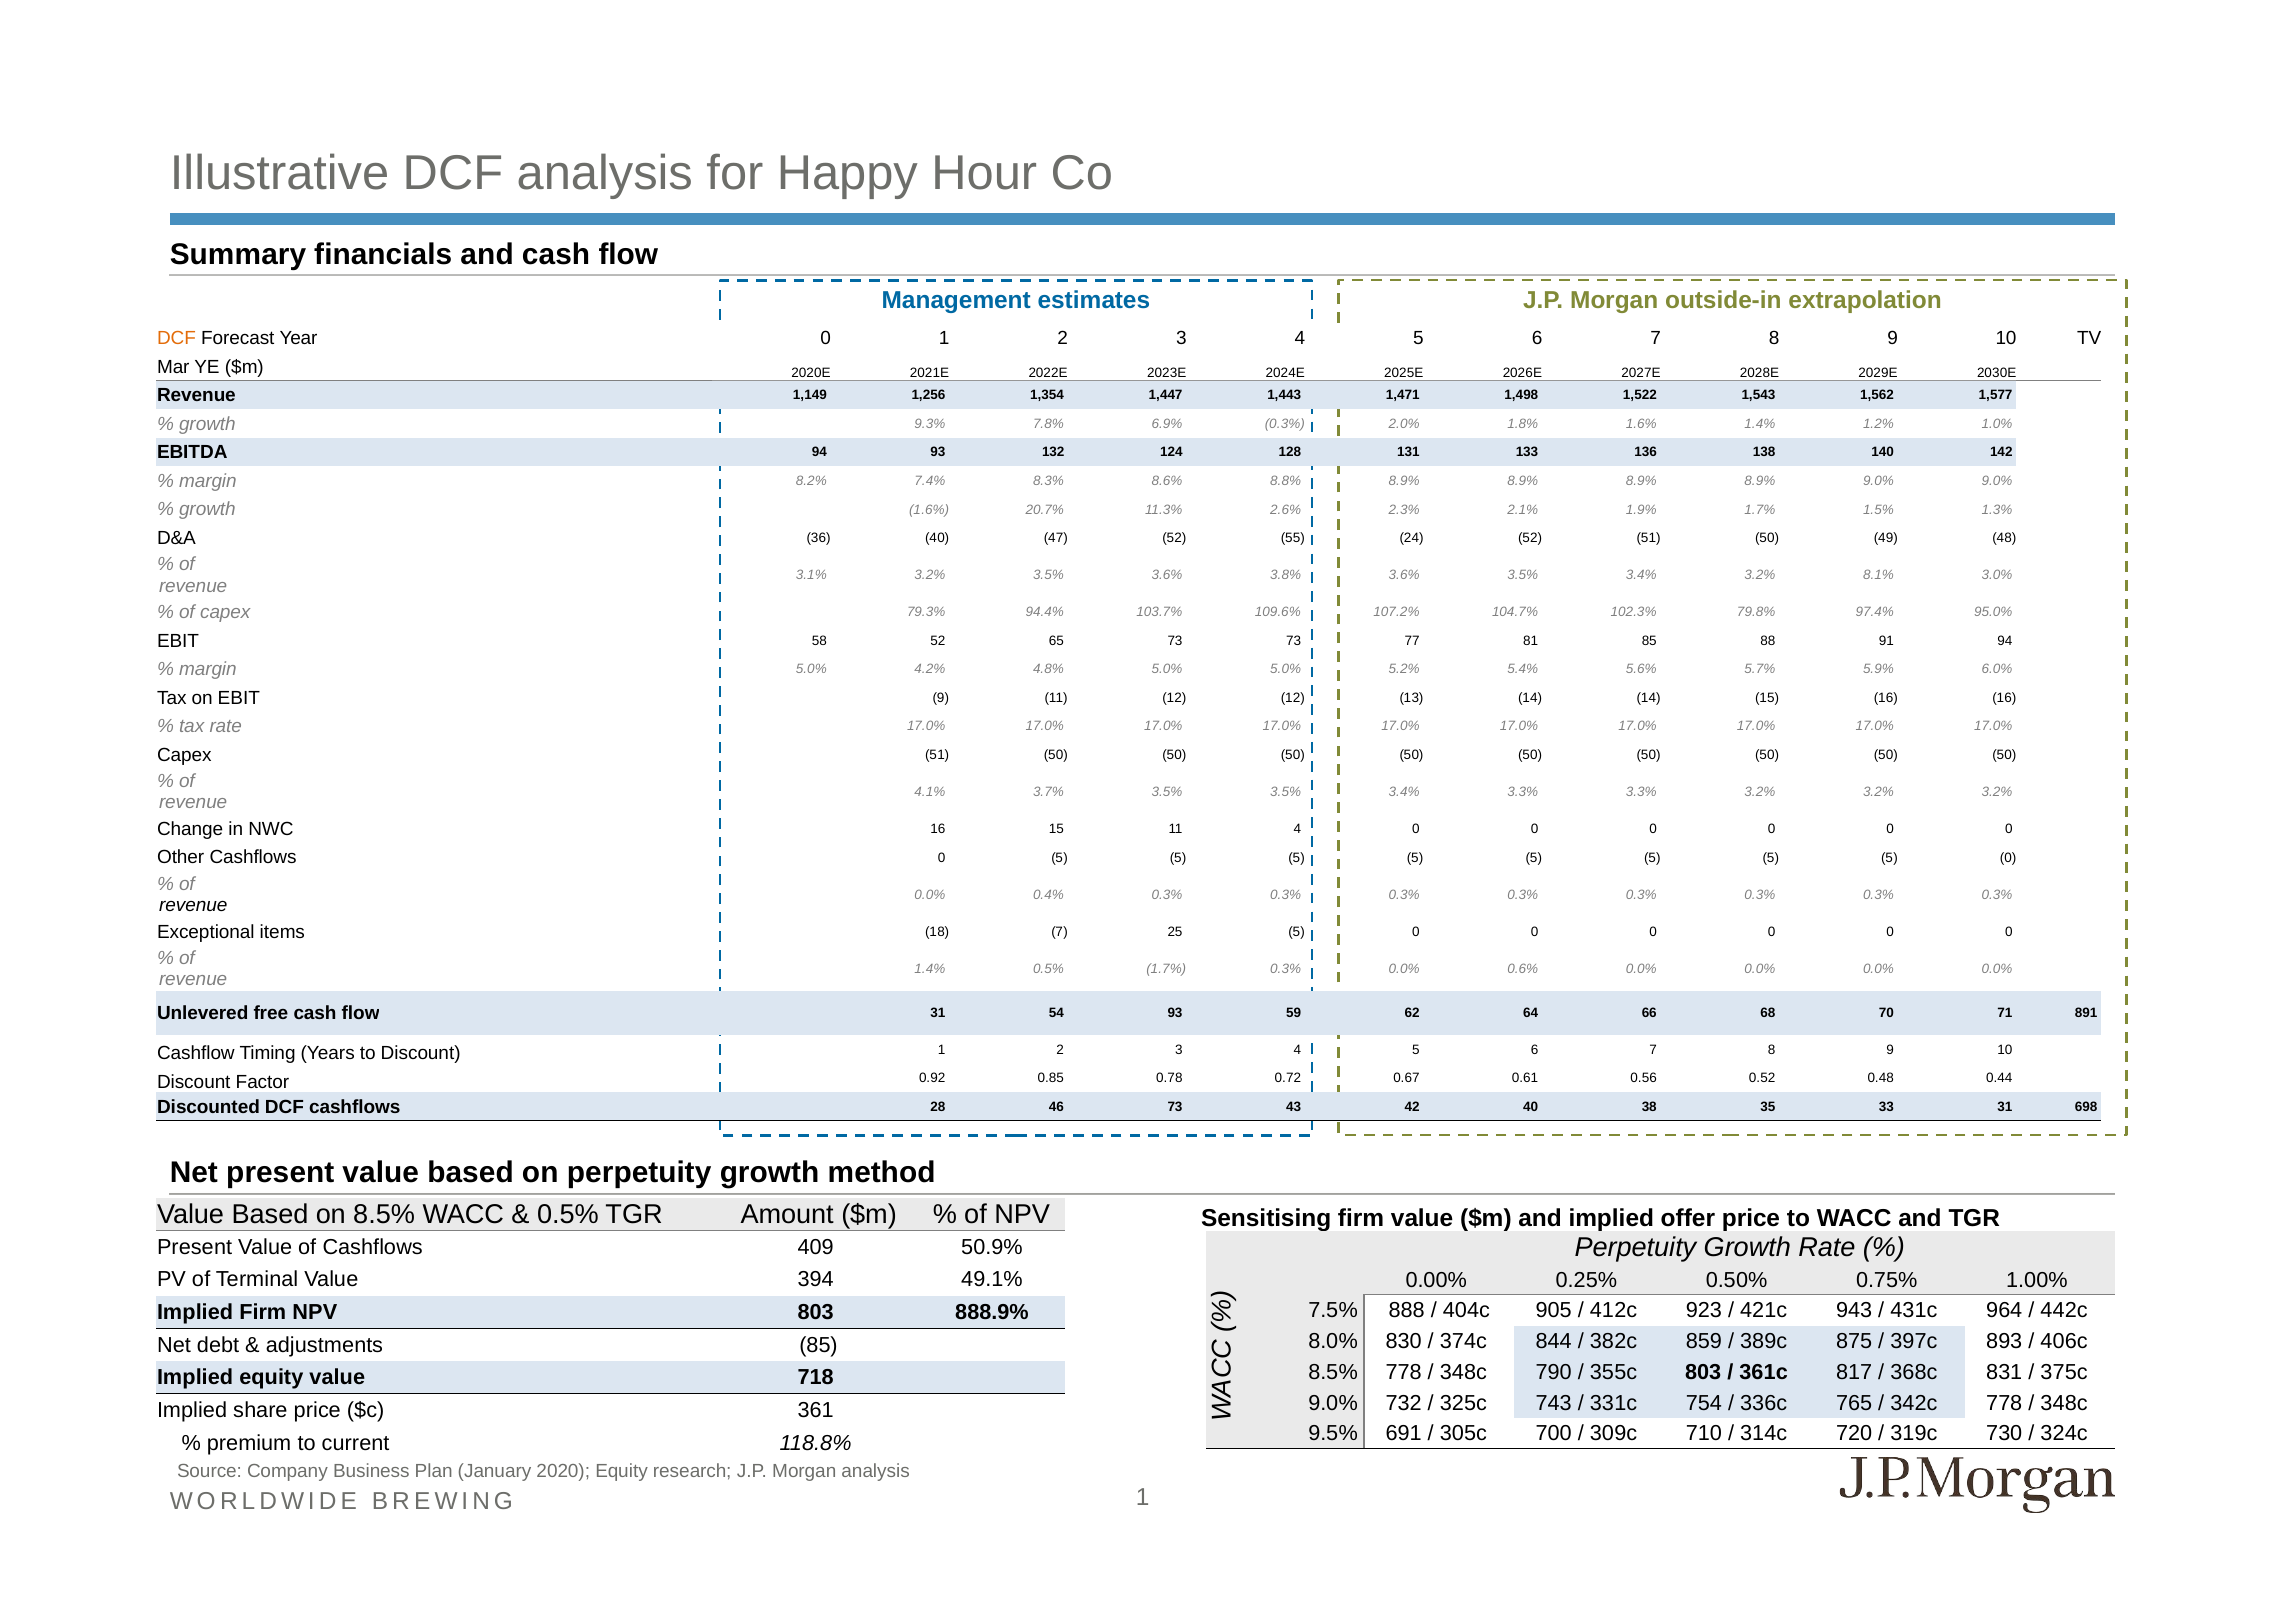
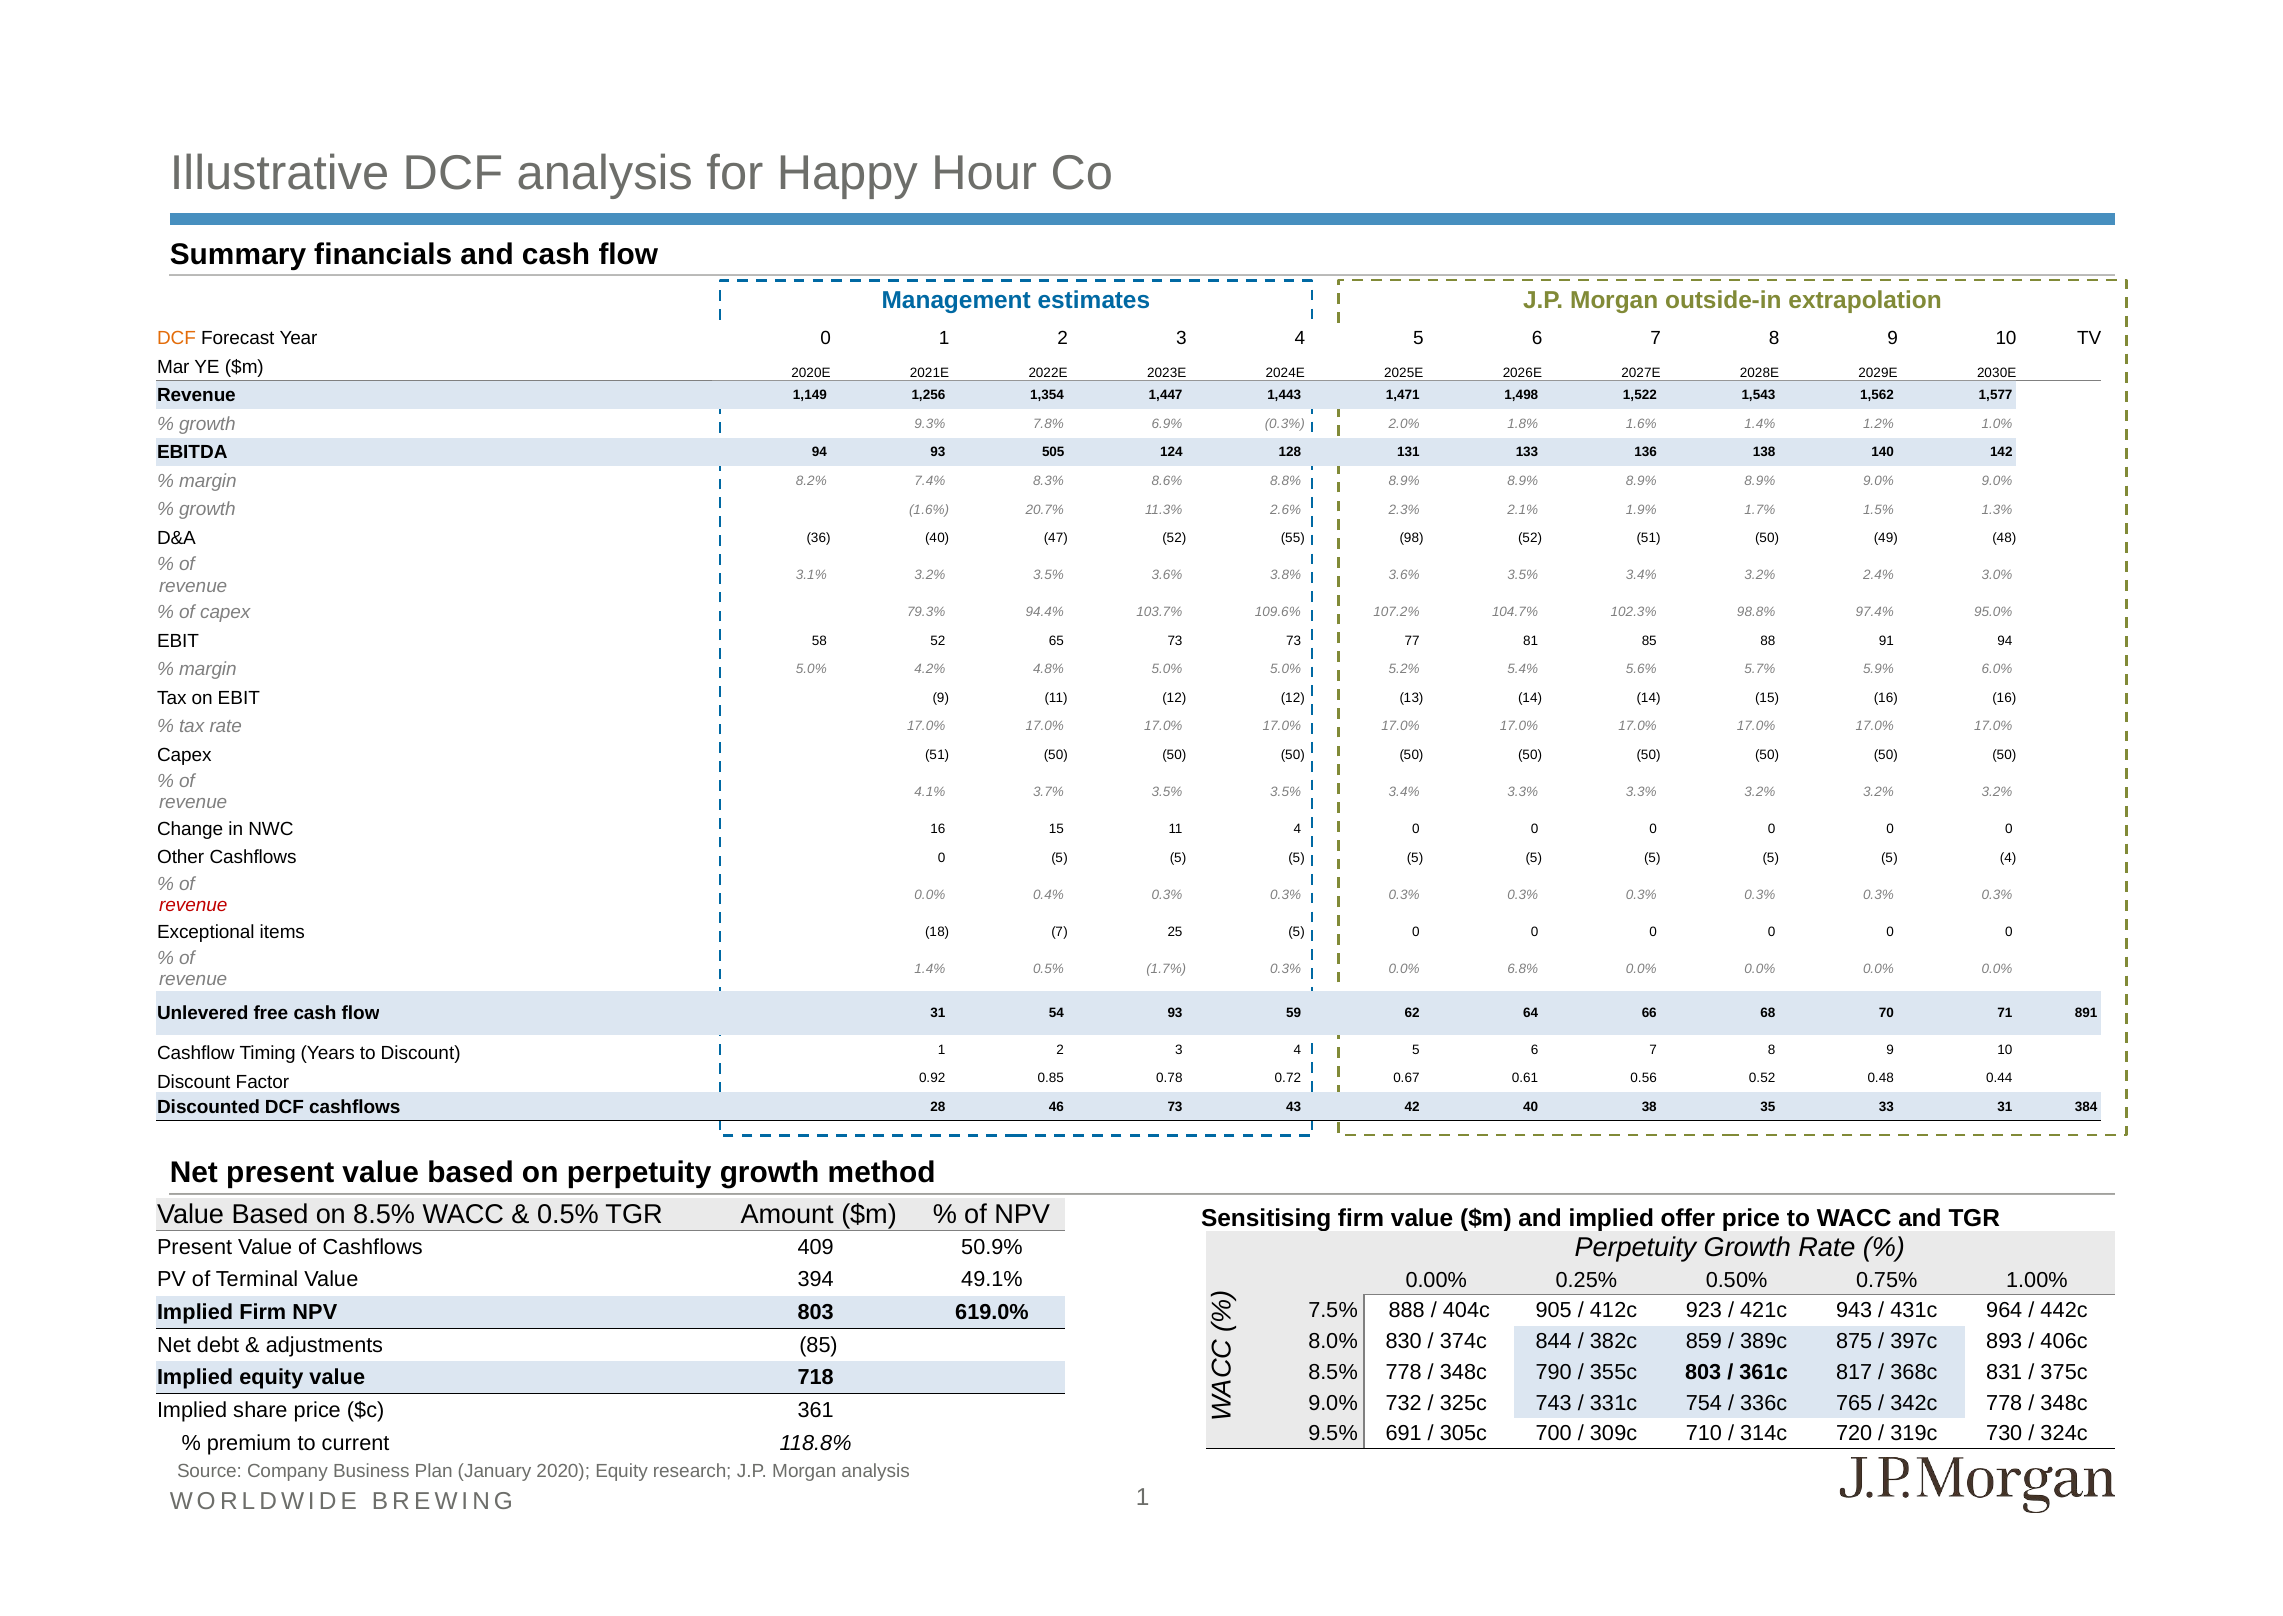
132: 132 -> 505
24: 24 -> 98
8.1%: 8.1% -> 2.4%
79.8%: 79.8% -> 98.8%
5 5 0: 0 -> 4
revenue at (193, 905) colour: black -> red
0.6%: 0.6% -> 6.8%
698: 698 -> 384
888.9%: 888.9% -> 619.0%
